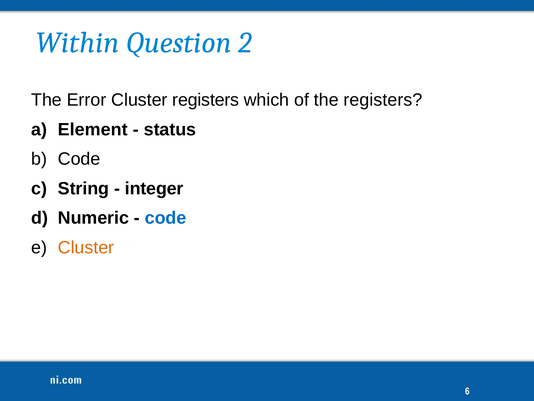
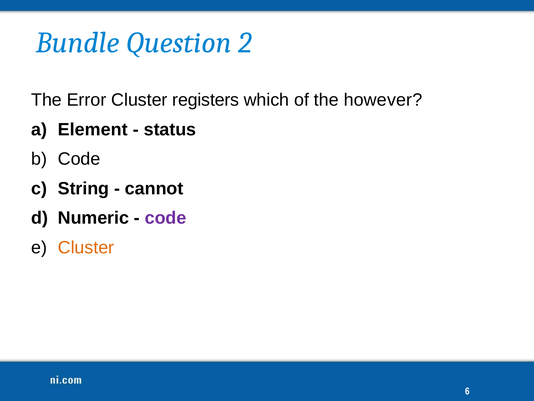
Within: Within -> Bundle
the registers: registers -> however
integer: integer -> cannot
code at (166, 218) colour: blue -> purple
